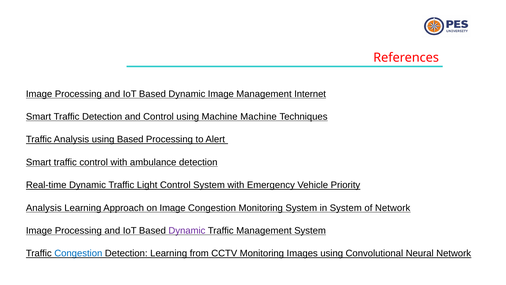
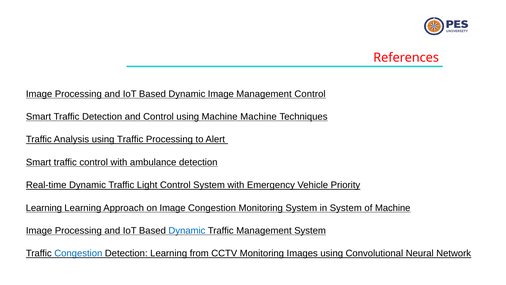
Management Internet: Internet -> Control
using Based: Based -> Traffic
Analysis at (44, 208): Analysis -> Learning
of Network: Network -> Machine
Dynamic at (187, 230) colour: purple -> blue
